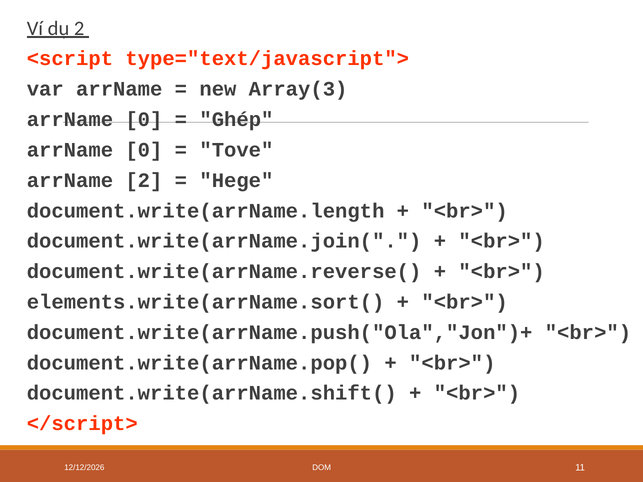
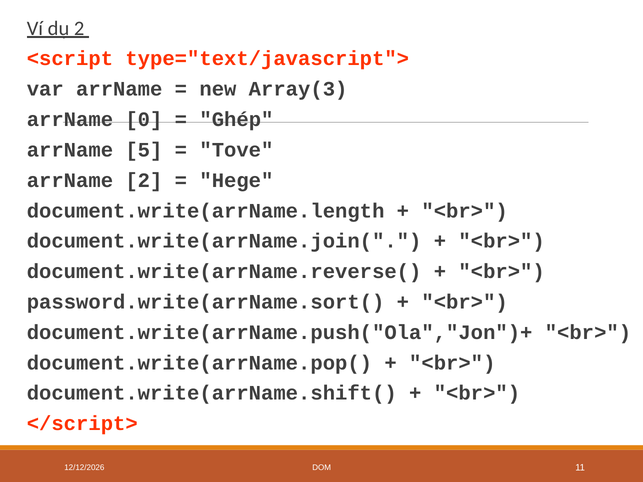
0 at (144, 150): 0 -> 5
elements.write(arrName.sort(: elements.write(arrName.sort( -> password.write(arrName.sort(
